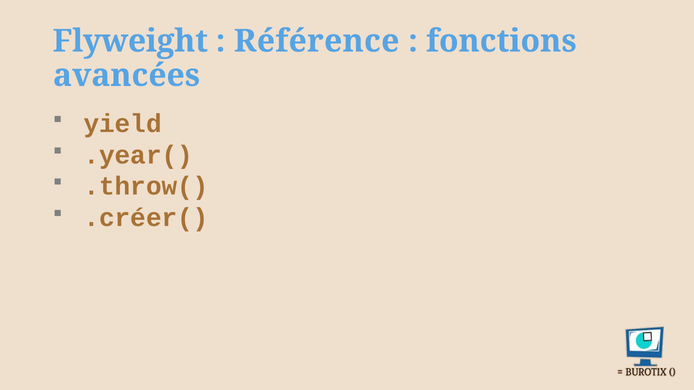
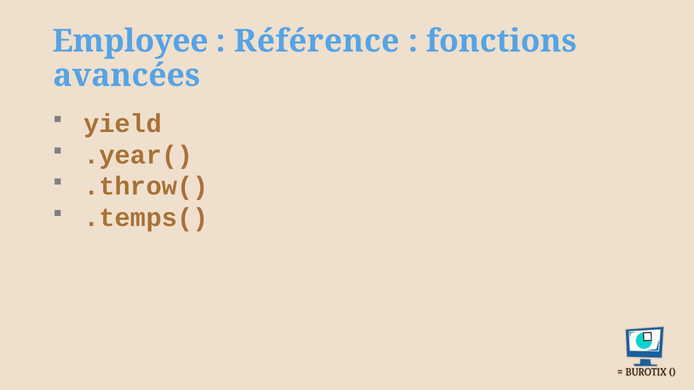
Flyweight: Flyweight -> Employee
.créer(: .créer( -> .temps(
